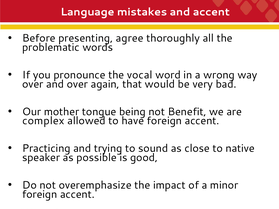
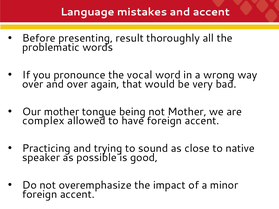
agree: agree -> result
not Benefit: Benefit -> Mother
